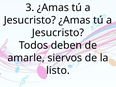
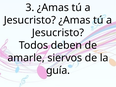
listo: listo -> guía
